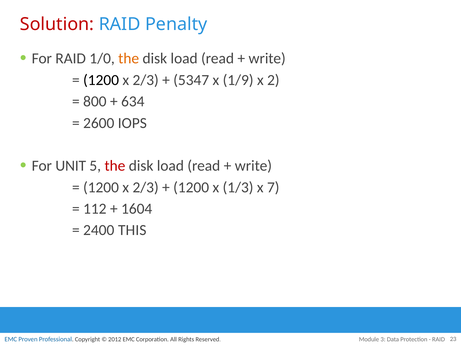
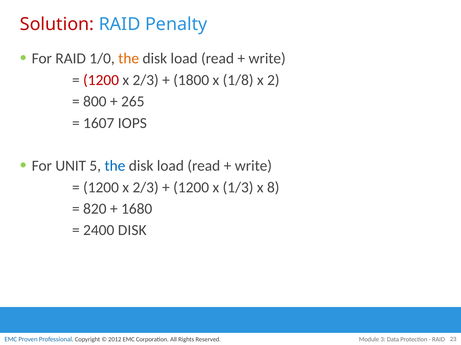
1200 at (101, 80) colour: black -> red
5347: 5347 -> 1800
1/9: 1/9 -> 1/8
634: 634 -> 265
2600: 2600 -> 1607
the at (115, 166) colour: red -> blue
7: 7 -> 8
112: 112 -> 820
1604: 1604 -> 1680
2400 THIS: THIS -> DISK
